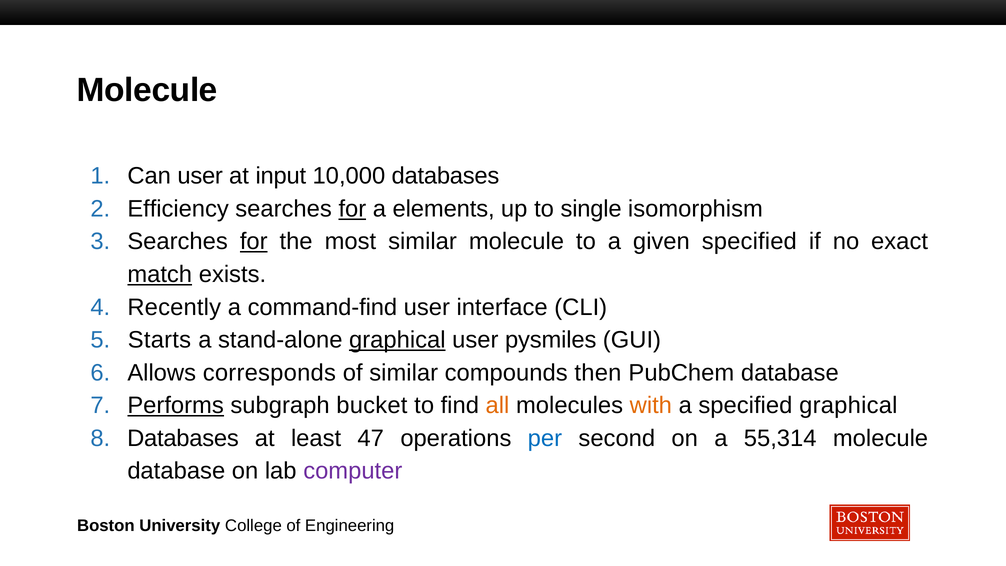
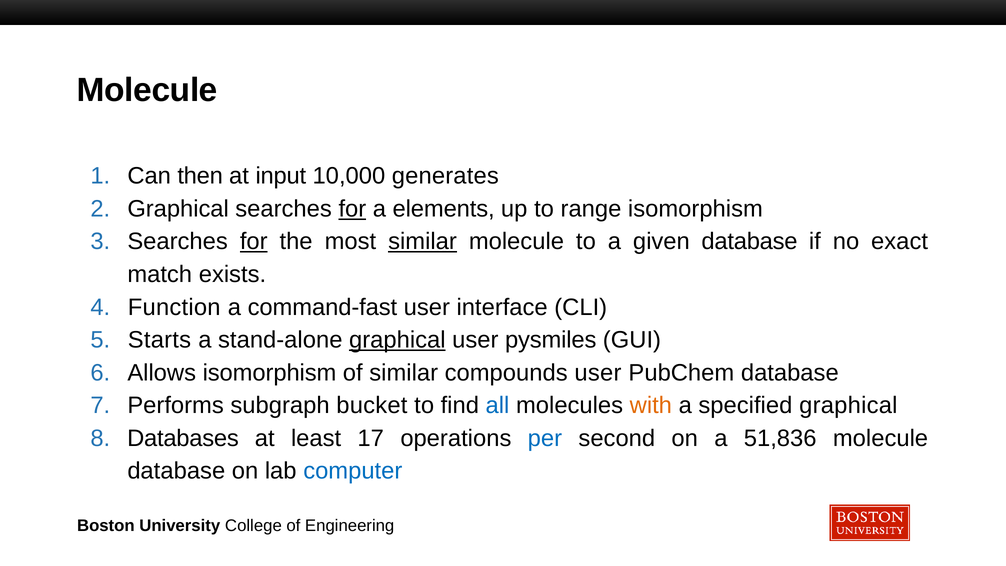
Can user: user -> then
10,000 databases: databases -> generates
Efficiency at (178, 209): Efficiency -> Graphical
single: single -> range
similar at (423, 242) underline: none -> present
given specified: specified -> database
match underline: present -> none
Recently: Recently -> Function
command-find: command-find -> command-fast
Allows corresponds: corresponds -> isomorphism
compounds then: then -> user
Performs underline: present -> none
all colour: orange -> blue
47: 47 -> 17
55,314: 55,314 -> 51,836
computer colour: purple -> blue
